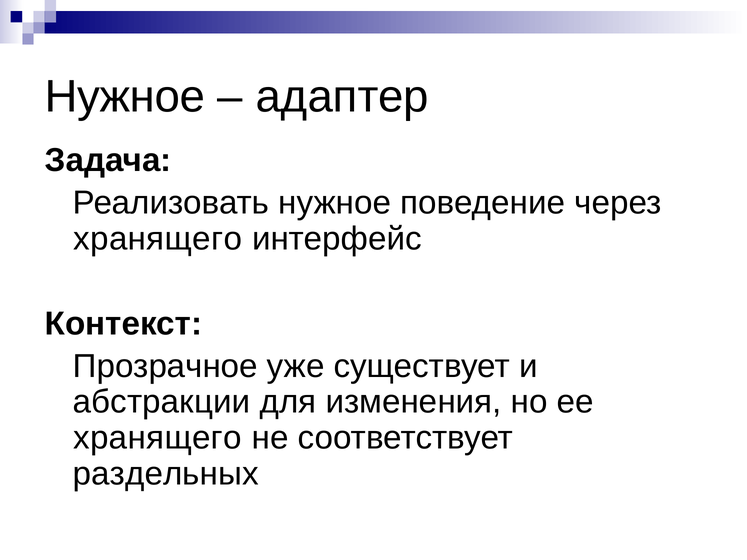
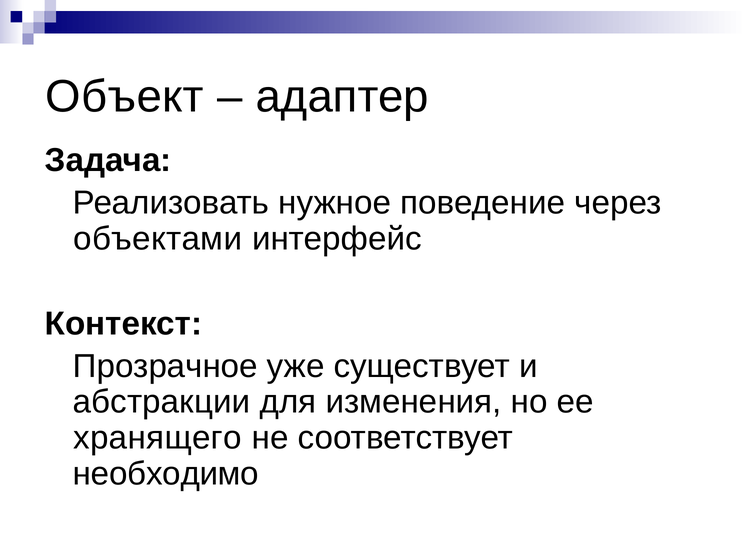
Нужное at (125, 97): Нужное -> Объект
хранящего at (158, 239): хранящего -> объектами
раздельных: раздельных -> необходимо
